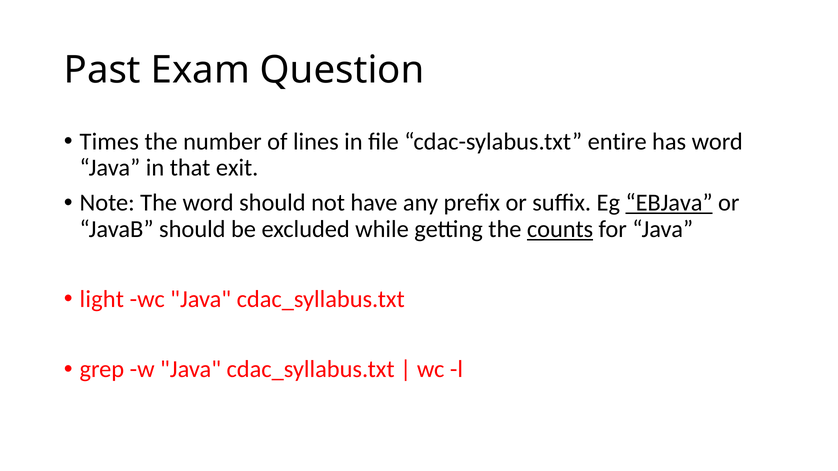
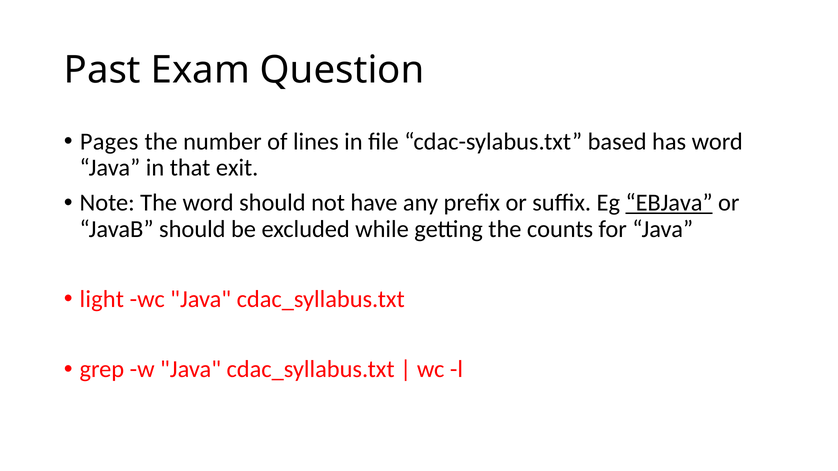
Times: Times -> Pages
entire: entire -> based
counts underline: present -> none
